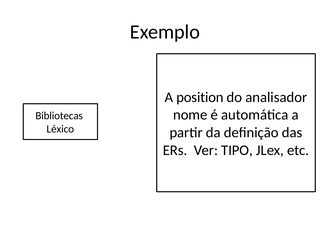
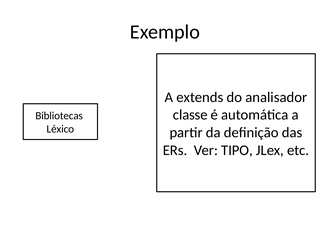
position: position -> extends
nome: nome -> classe
